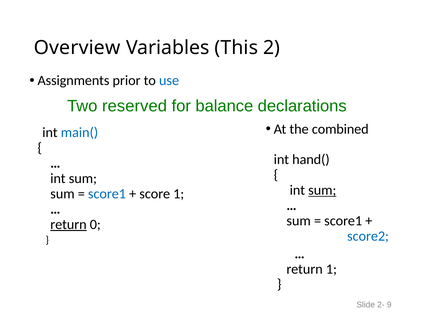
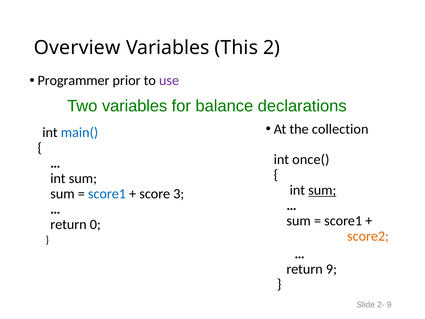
Assignments: Assignments -> Programmer
use colour: blue -> purple
Two reserved: reserved -> variables
combined: combined -> collection
hand(: hand( -> once(
score 1: 1 -> 3
return at (68, 224) underline: present -> none
score2 colour: blue -> orange
return 1: 1 -> 9
